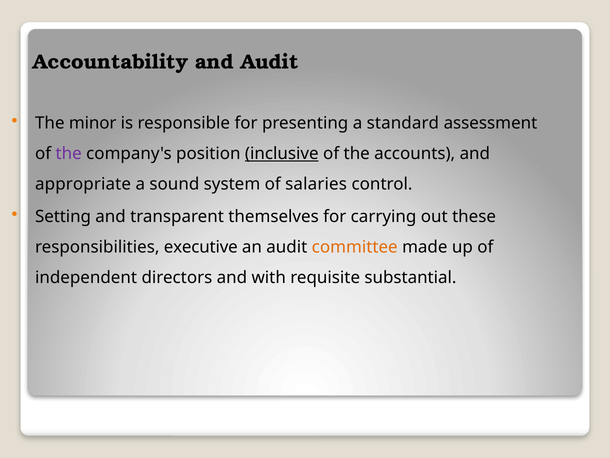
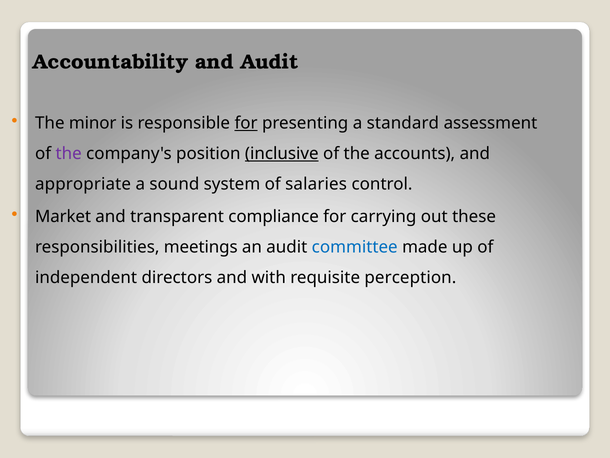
for at (246, 123) underline: none -> present
Setting: Setting -> Market
themselves: themselves -> compliance
executive: executive -> meetings
committee colour: orange -> blue
substantial: substantial -> perception
